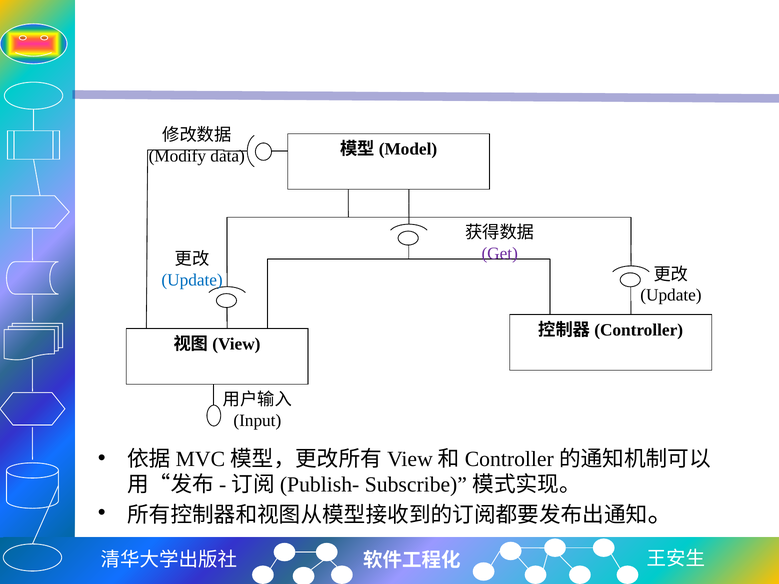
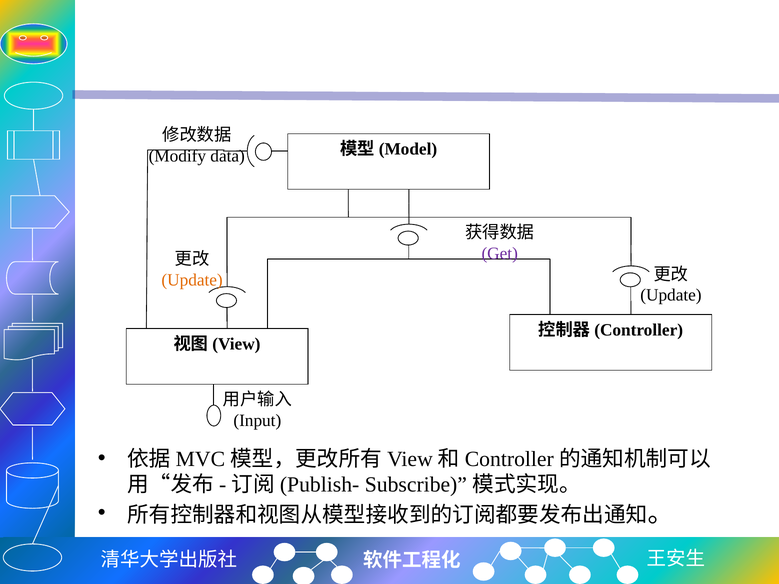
Update at (192, 280) colour: blue -> orange
